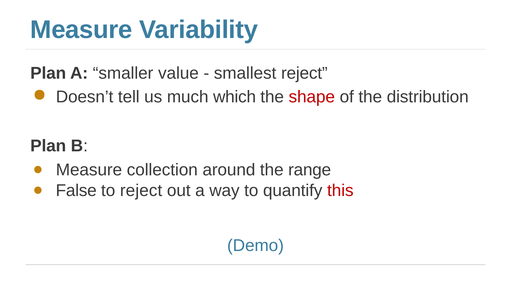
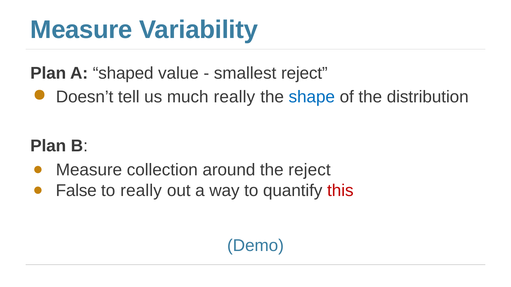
smaller: smaller -> shaped
much which: which -> really
shape colour: red -> blue
the range: range -> reject
to reject: reject -> really
